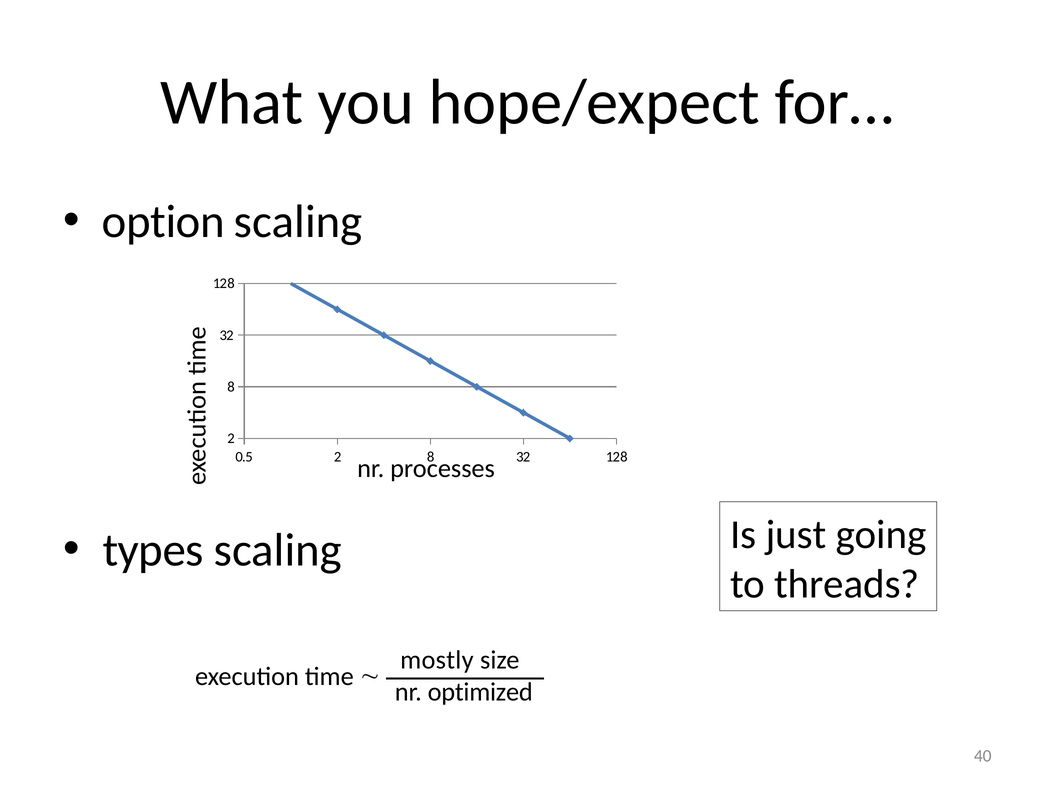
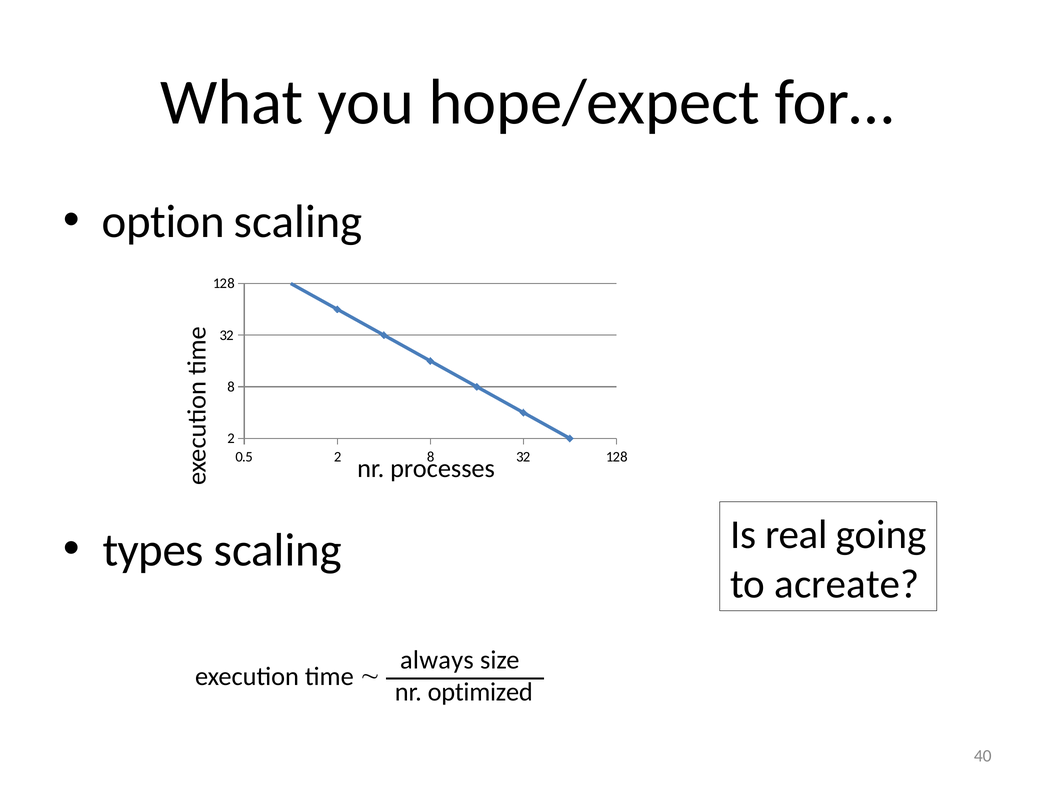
just: just -> real
threads: threads -> acreate
mostly: mostly -> always
